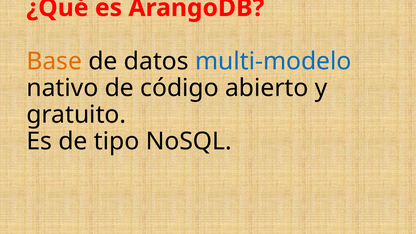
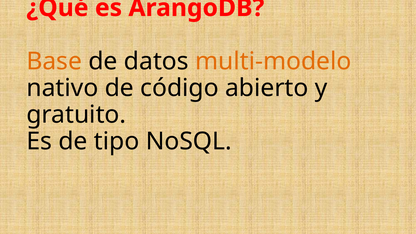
multi-modelo colour: blue -> orange
